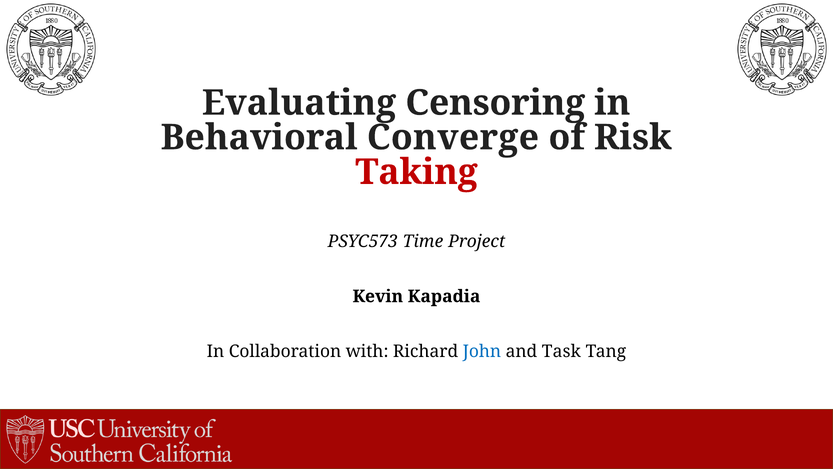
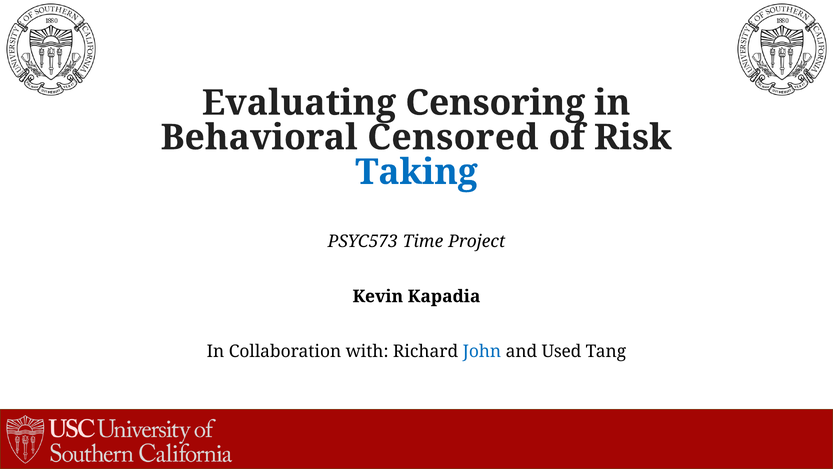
Converge: Converge -> Censored
Taking colour: red -> blue
Task: Task -> Used
